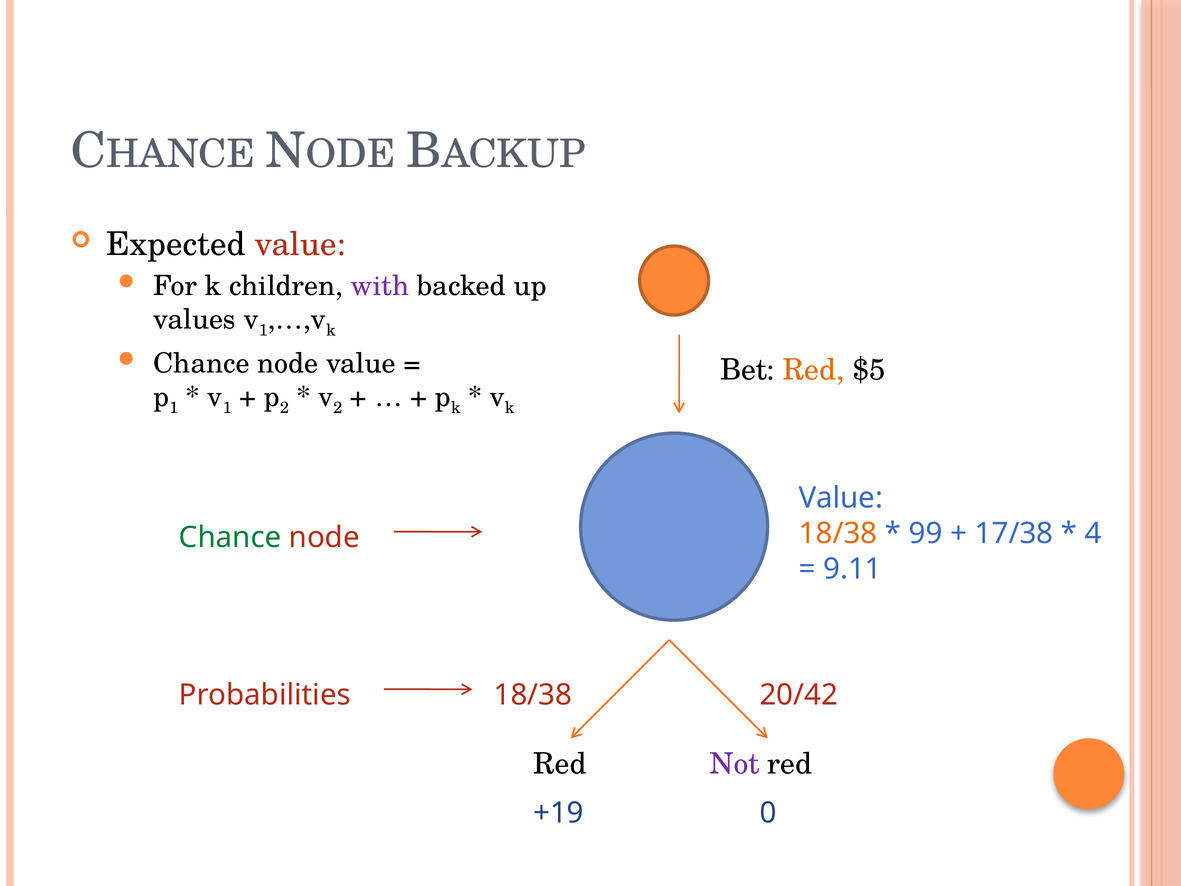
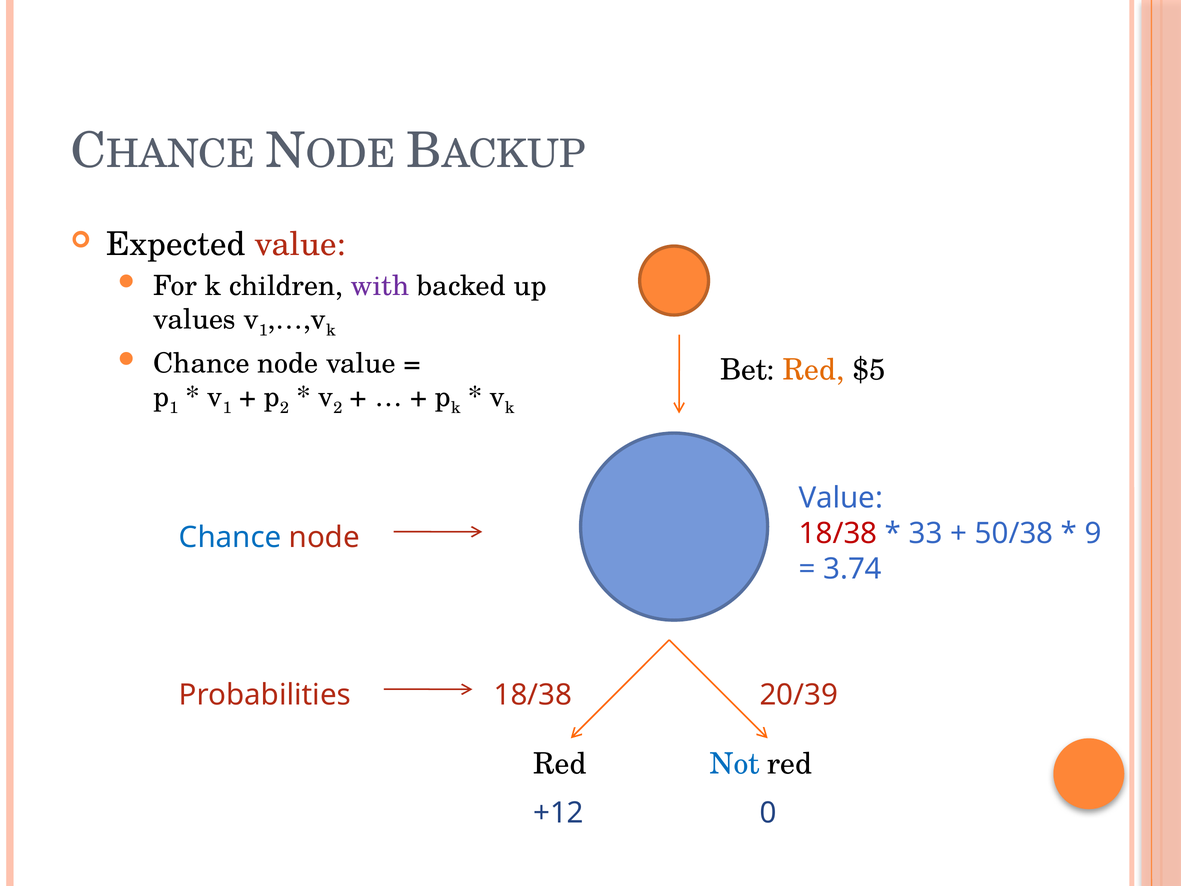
18/38 at (838, 533) colour: orange -> red
99: 99 -> 33
17/38: 17/38 -> 50/38
4: 4 -> 9
Chance at (230, 537) colour: green -> blue
9.11: 9.11 -> 3.74
20/42: 20/42 -> 20/39
Not colour: purple -> blue
+19: +19 -> +12
